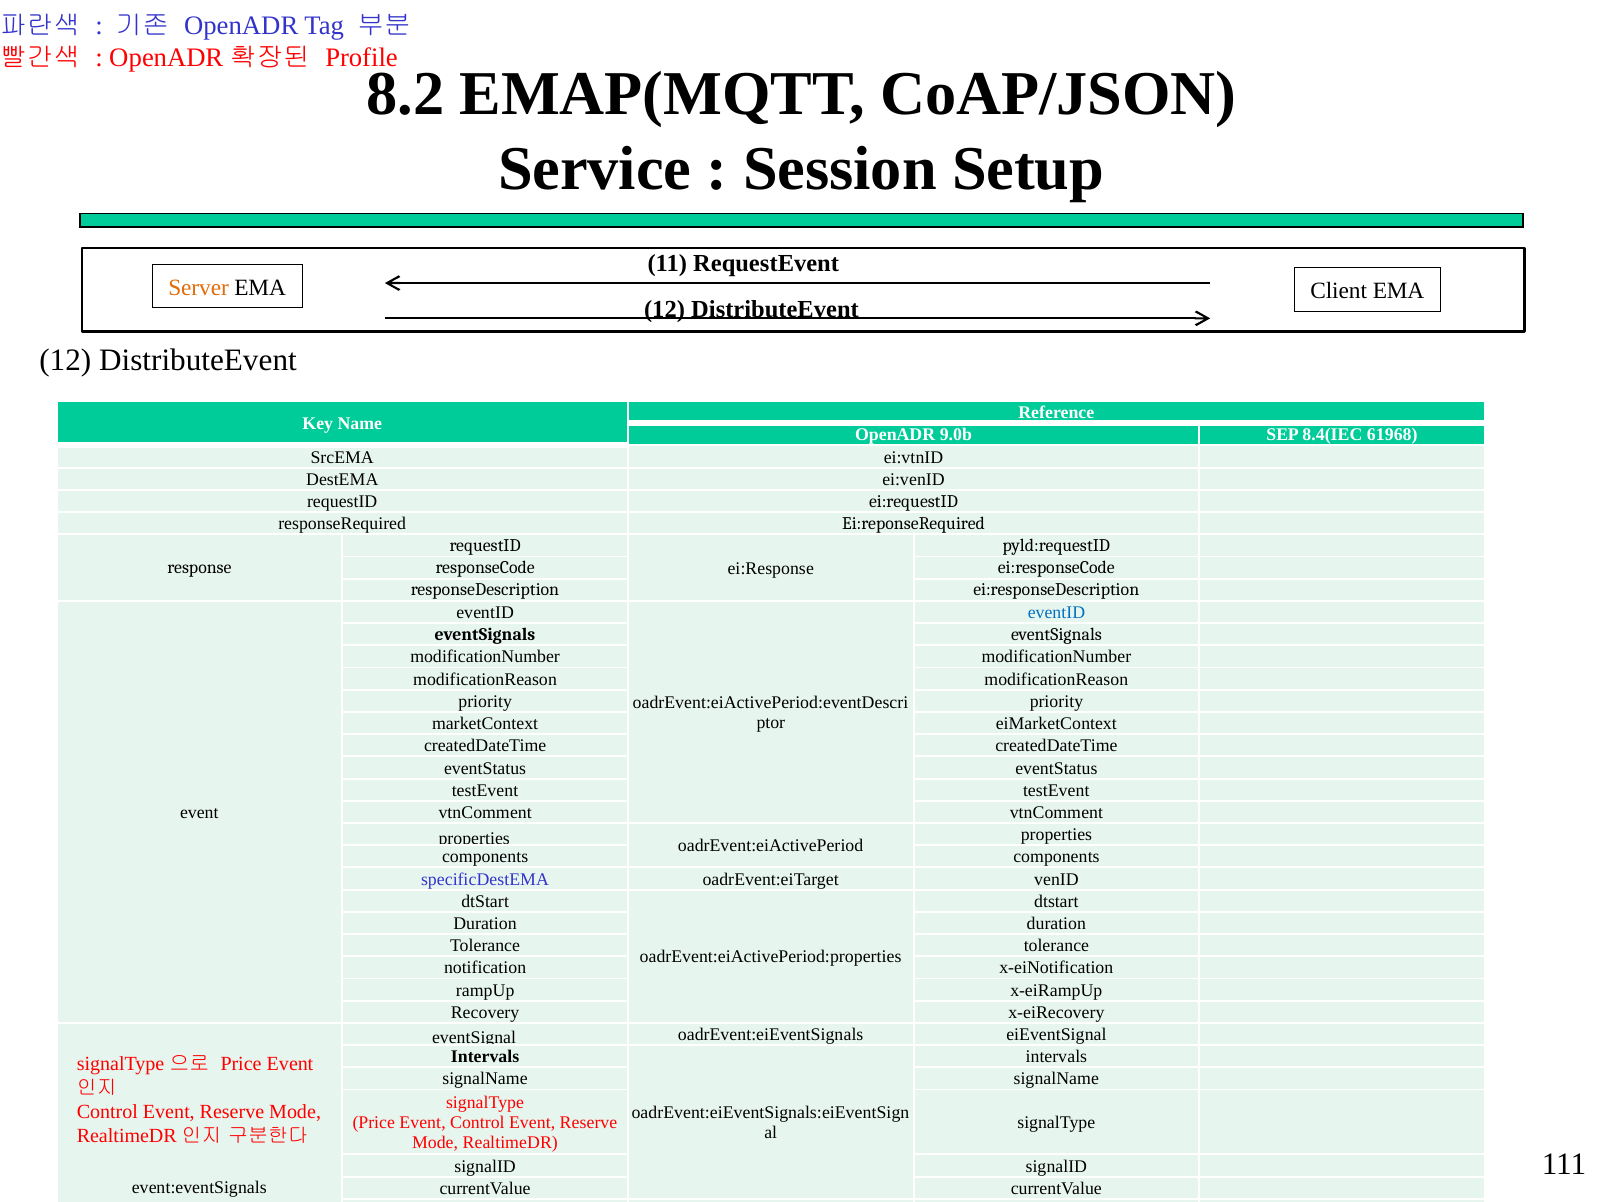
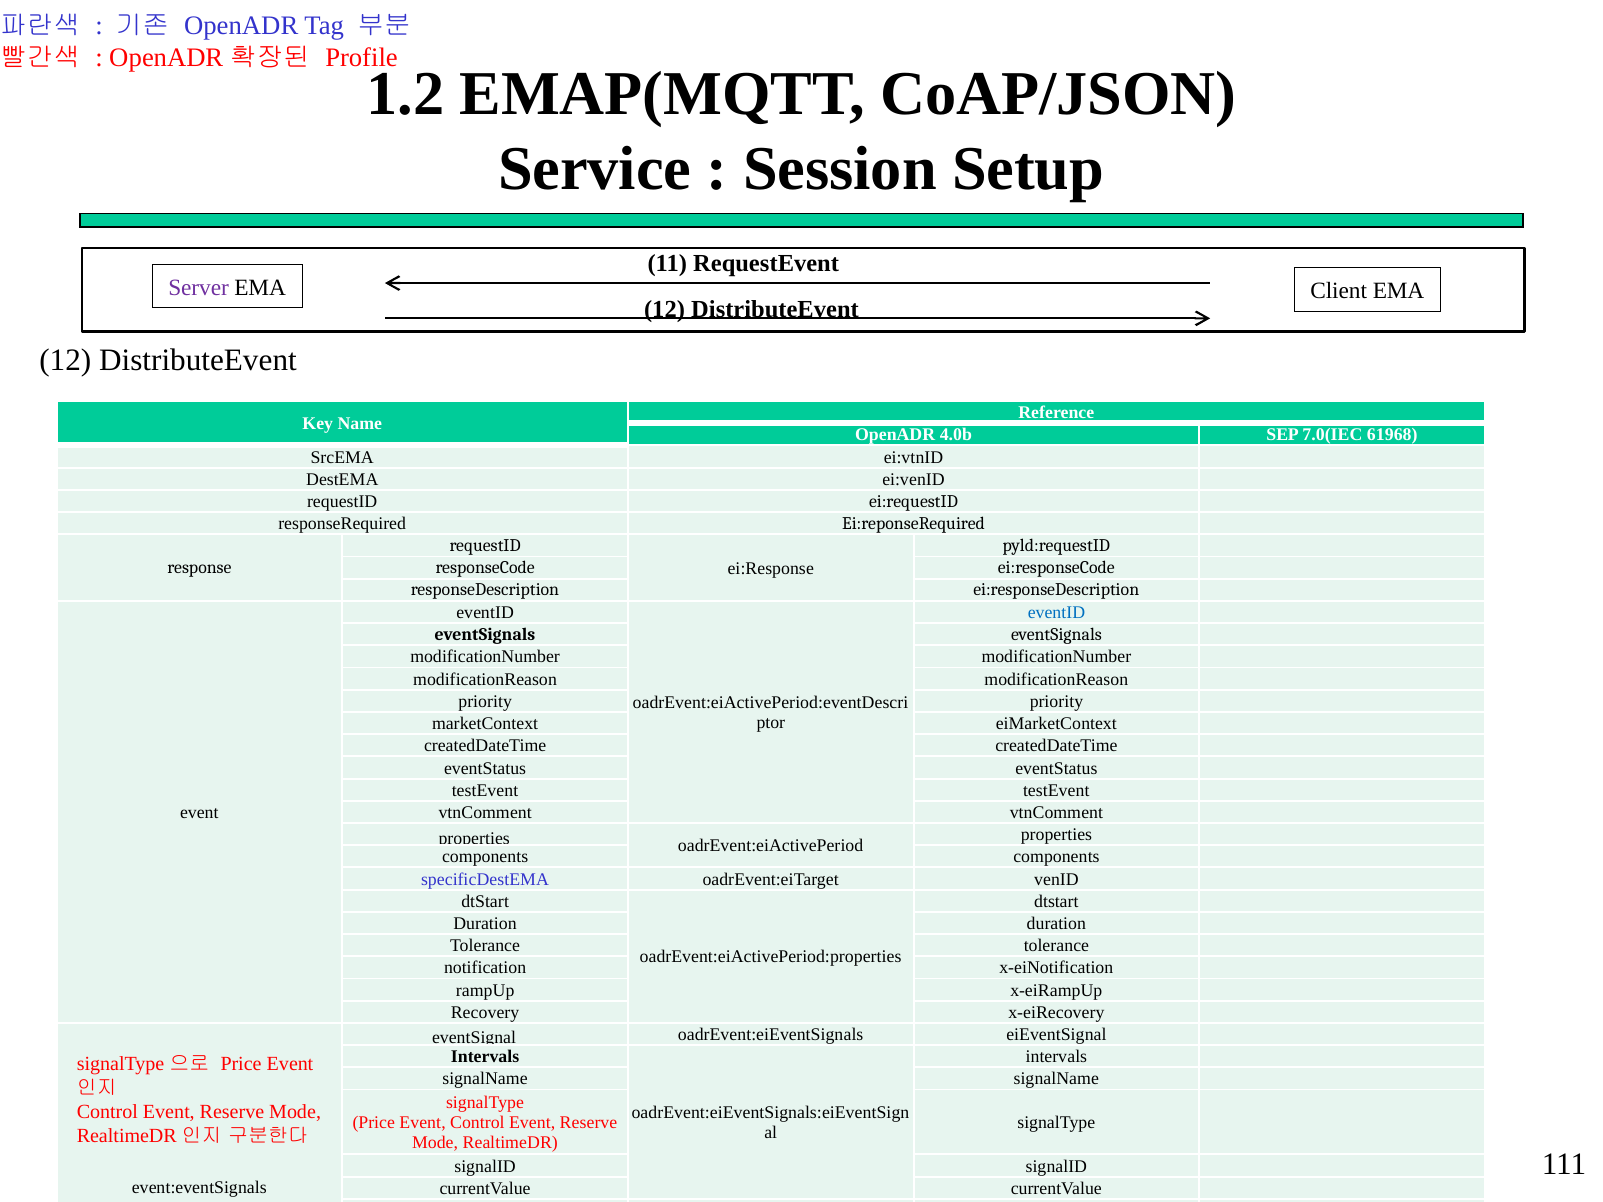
8.2: 8.2 -> 1.2
Server colour: orange -> purple
9.0b: 9.0b -> 4.0b
8.4(IEC: 8.4(IEC -> 7.0(IEC
